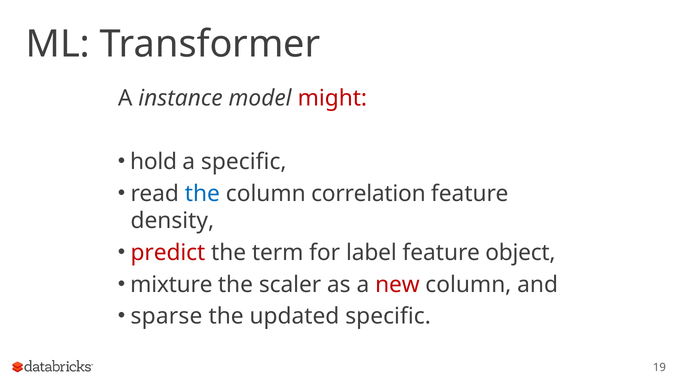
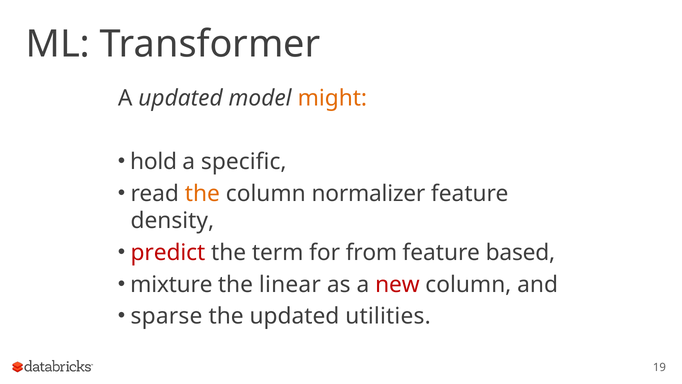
A instance: instance -> updated
might colour: red -> orange
the at (202, 193) colour: blue -> orange
correlation: correlation -> normalizer
label: label -> from
object: object -> based
scaler: scaler -> linear
updated specific: specific -> utilities
